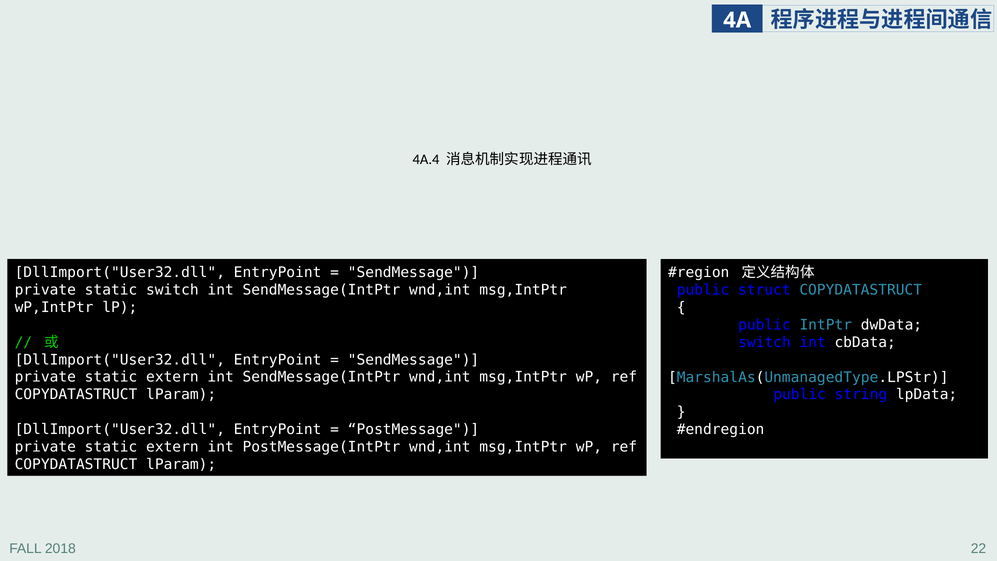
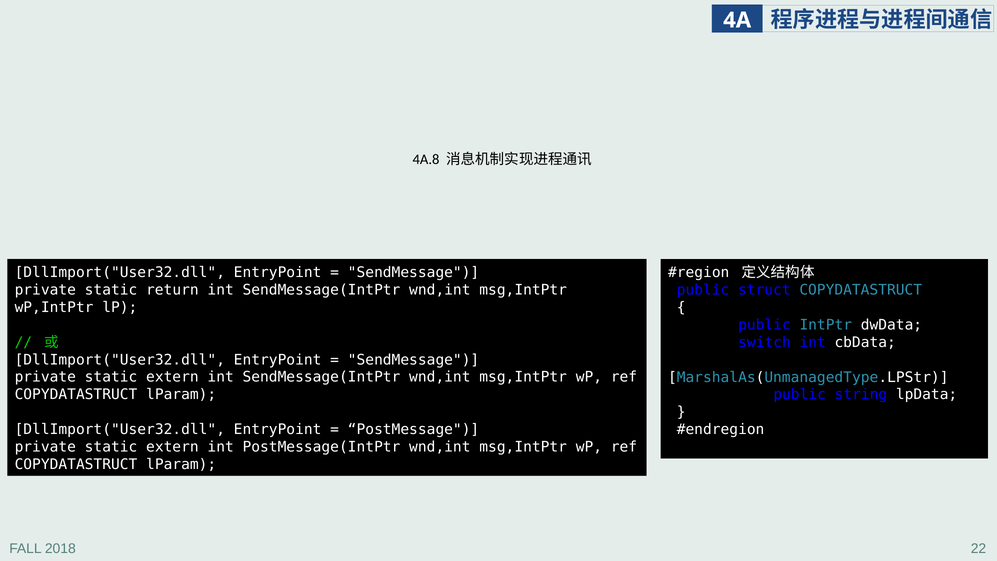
4A.4: 4A.4 -> 4A.8
static switch: switch -> return
